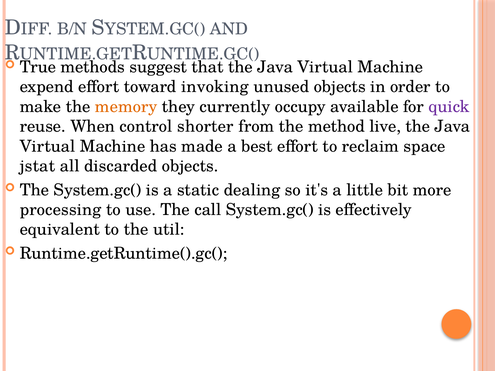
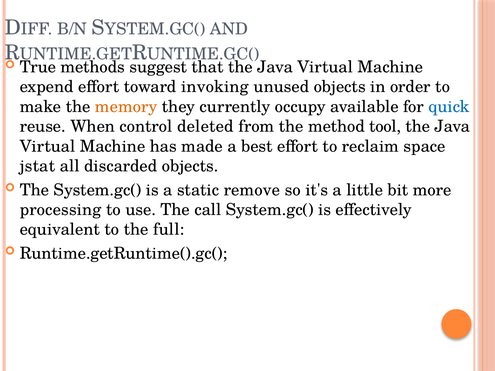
quick colour: purple -> blue
shorter: shorter -> deleted
live: live -> tool
dealing: dealing -> remove
util: util -> full
